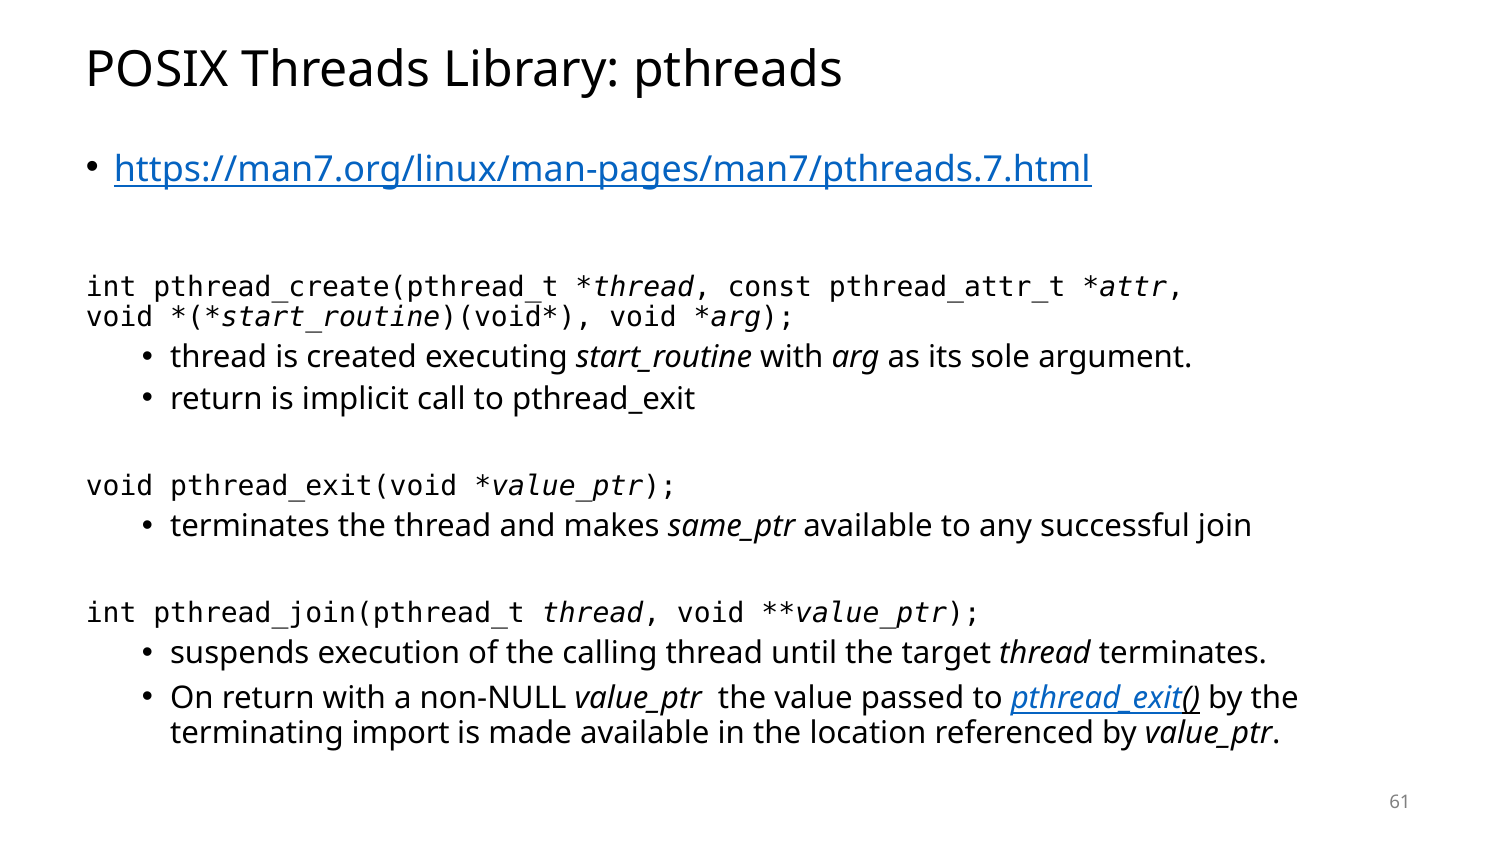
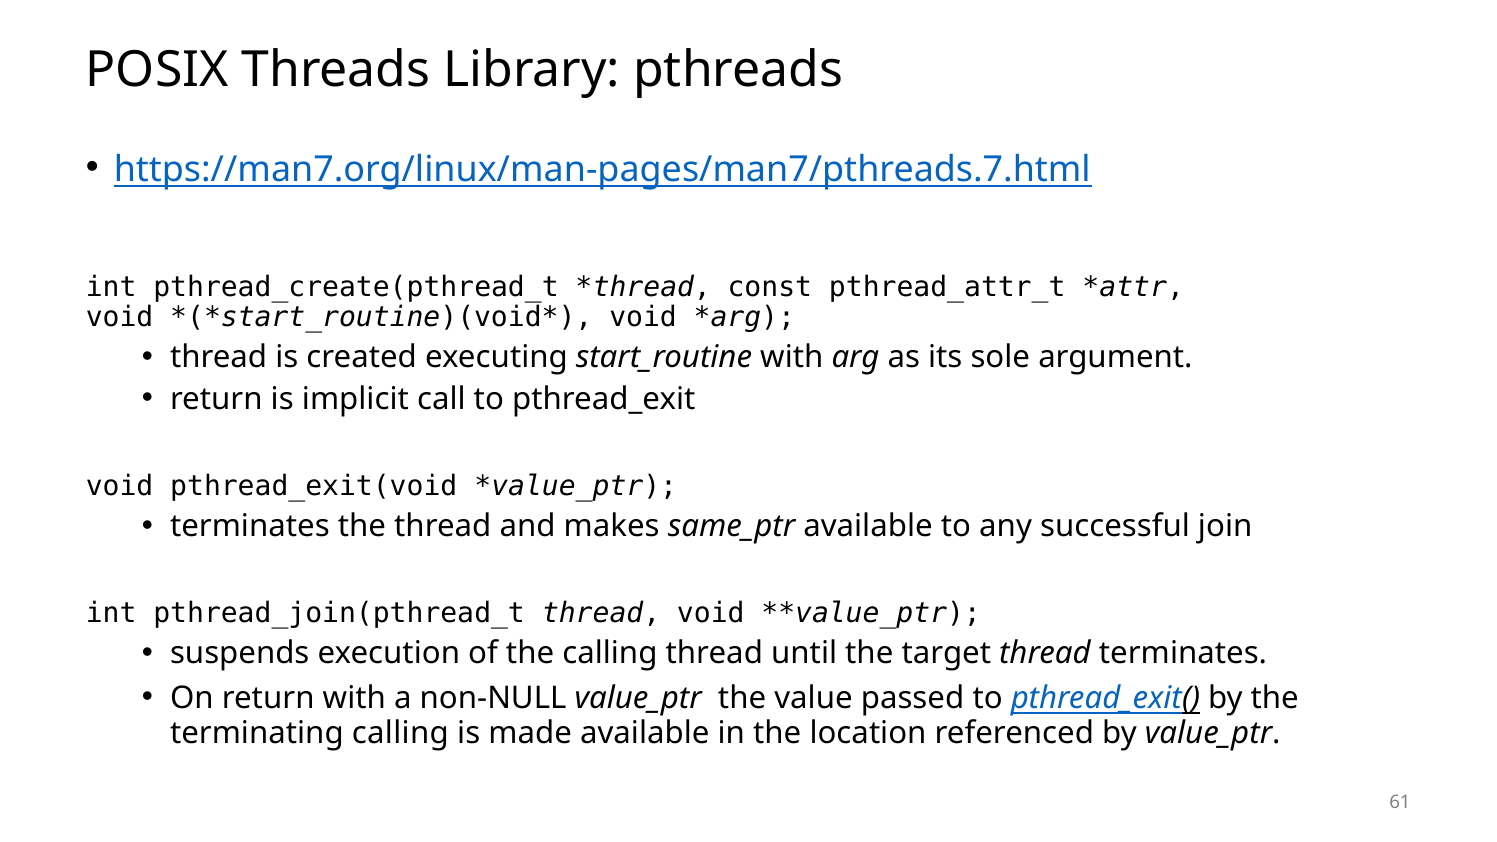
terminating import: import -> calling
